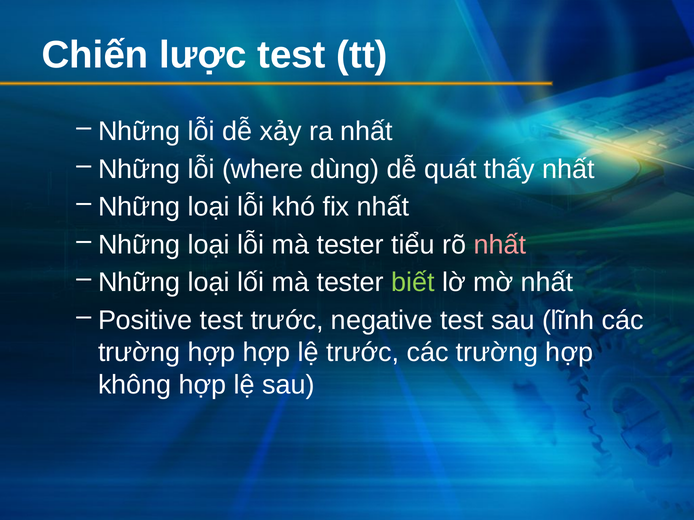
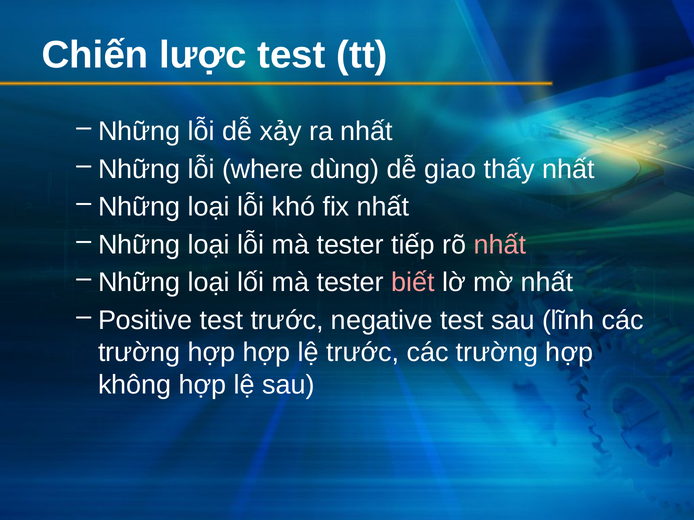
quát: quát -> giao
tiểu: tiểu -> tiếp
biết colour: light green -> pink
